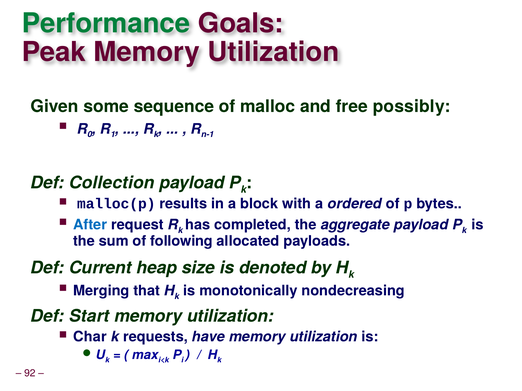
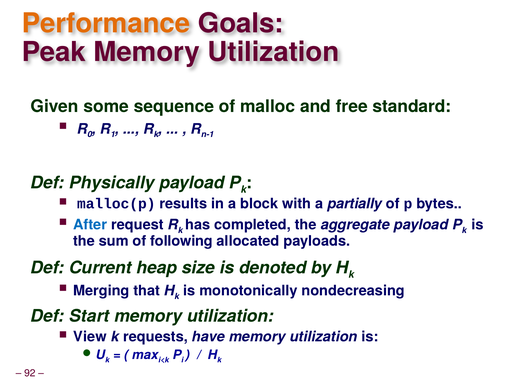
Performance colour: green -> orange
possibly: possibly -> standard
Collection: Collection -> Physically
ordered: ordered -> partially
Char: Char -> View
